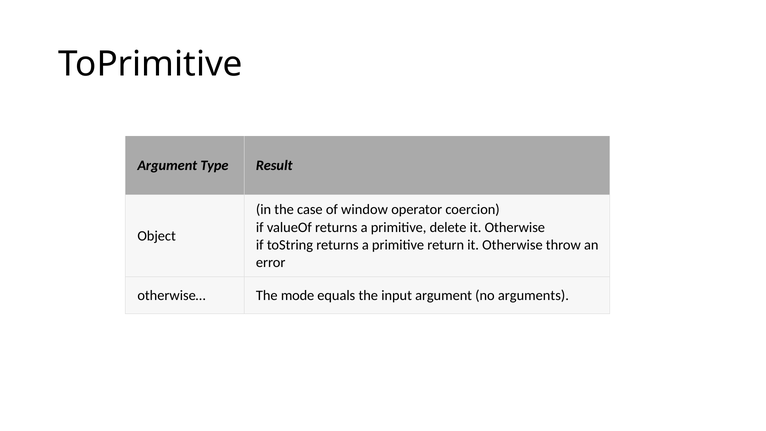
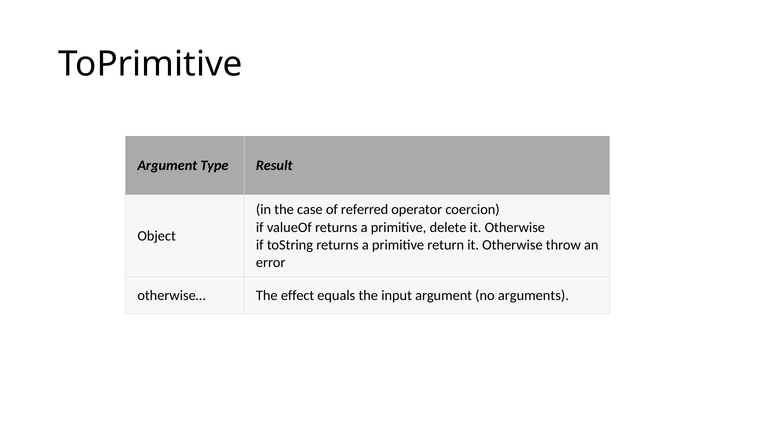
window: window -> referred
mode: mode -> effect
